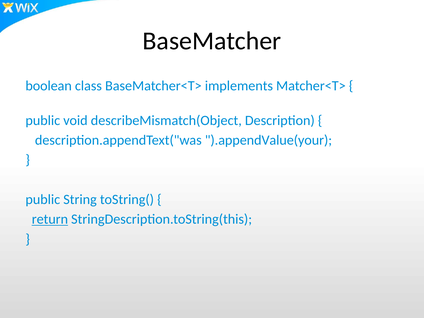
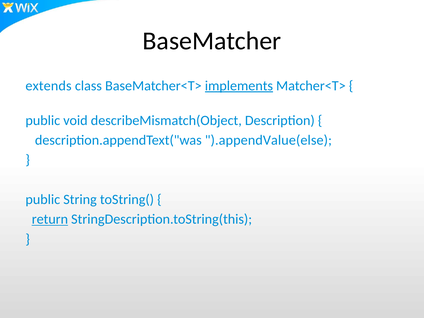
boolean: boolean -> extends
implements underline: none -> present
).appendValue(your: ).appendValue(your -> ).appendValue(else
